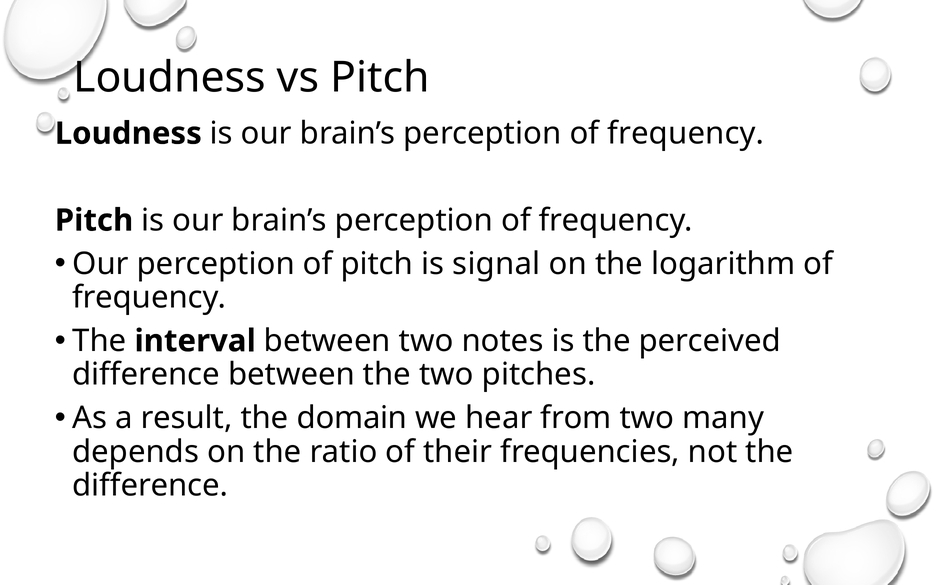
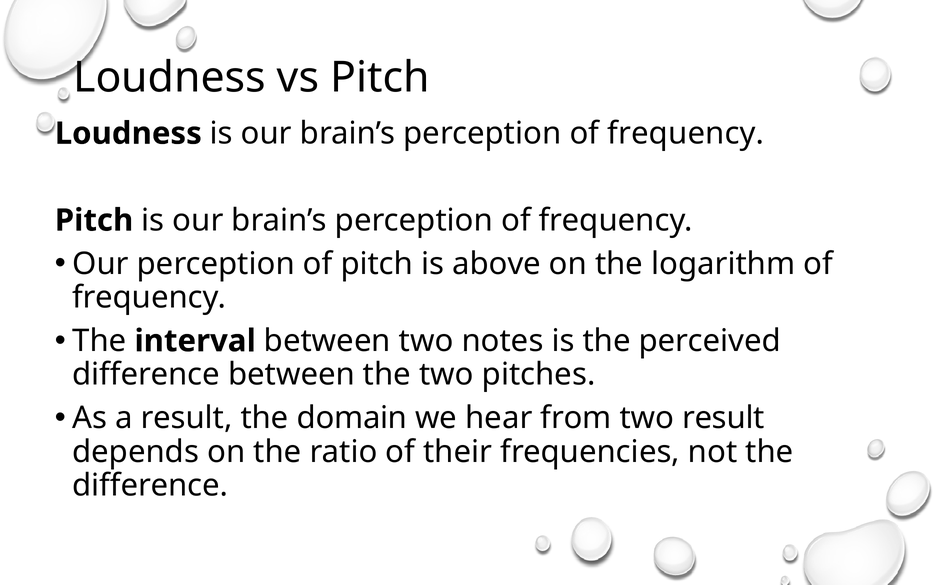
signal: signal -> above
two many: many -> result
